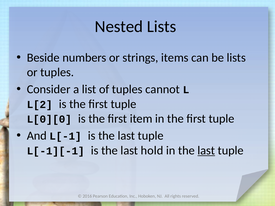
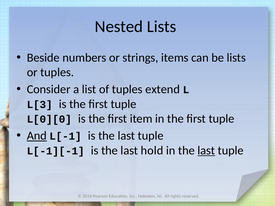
cannot: cannot -> extend
L[2: L[2 -> L[3
And underline: none -> present
